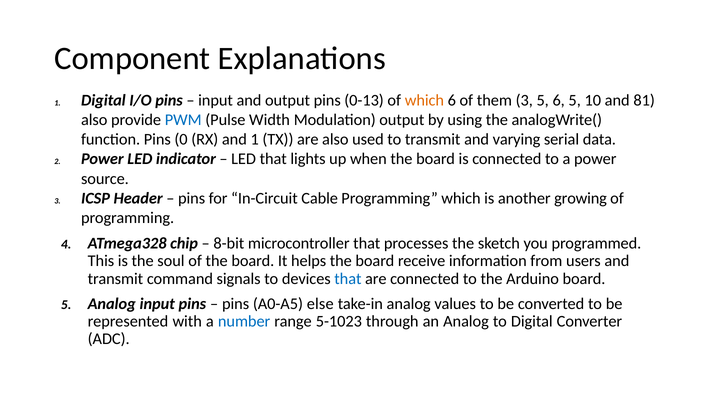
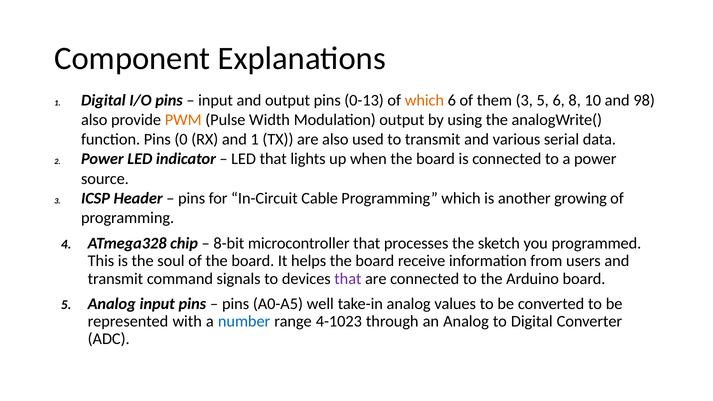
6 5: 5 -> 8
81: 81 -> 98
PWM colour: blue -> orange
varying: varying -> various
that at (348, 279) colour: blue -> purple
else: else -> well
5-1023: 5-1023 -> 4-1023
